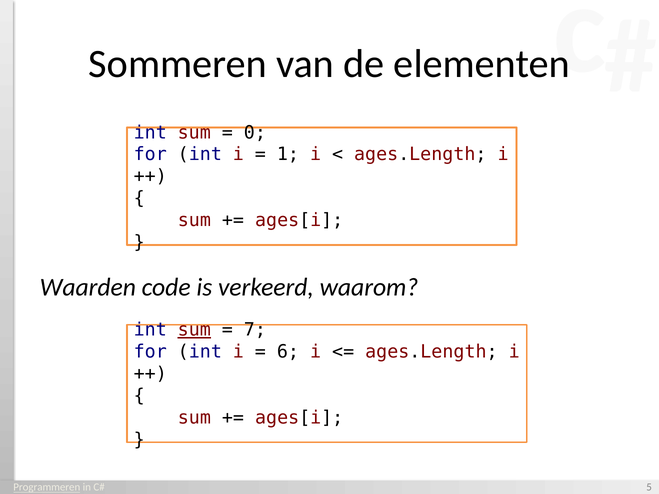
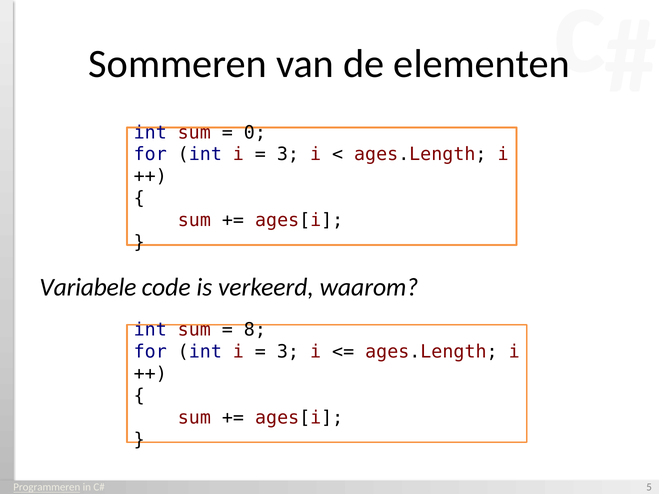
1 at (288, 155): 1 -> 3
Waarden: Waarden -> Variabele
sum at (194, 330) underline: present -> none
7: 7 -> 8
6 at (288, 352): 6 -> 3
